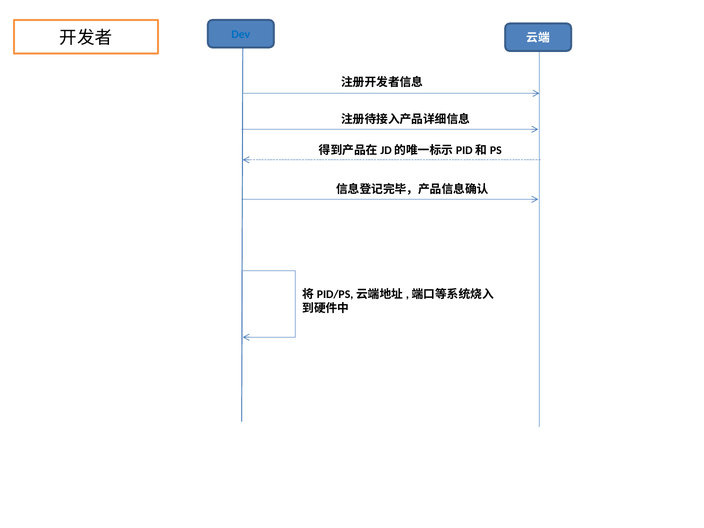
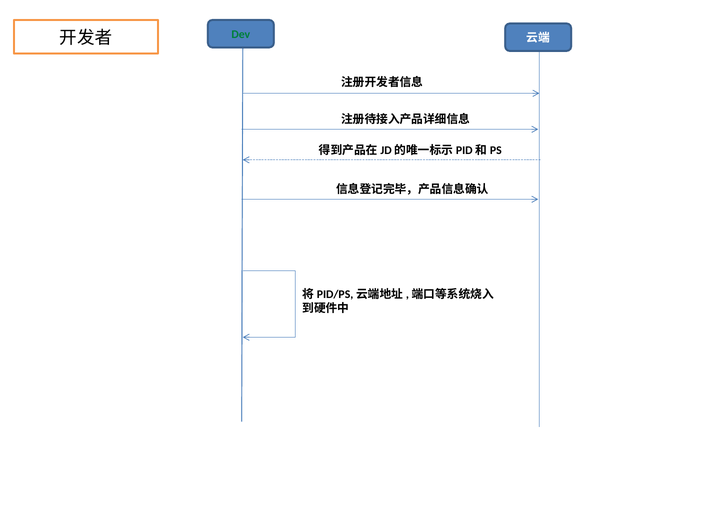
Dev colour: blue -> green
